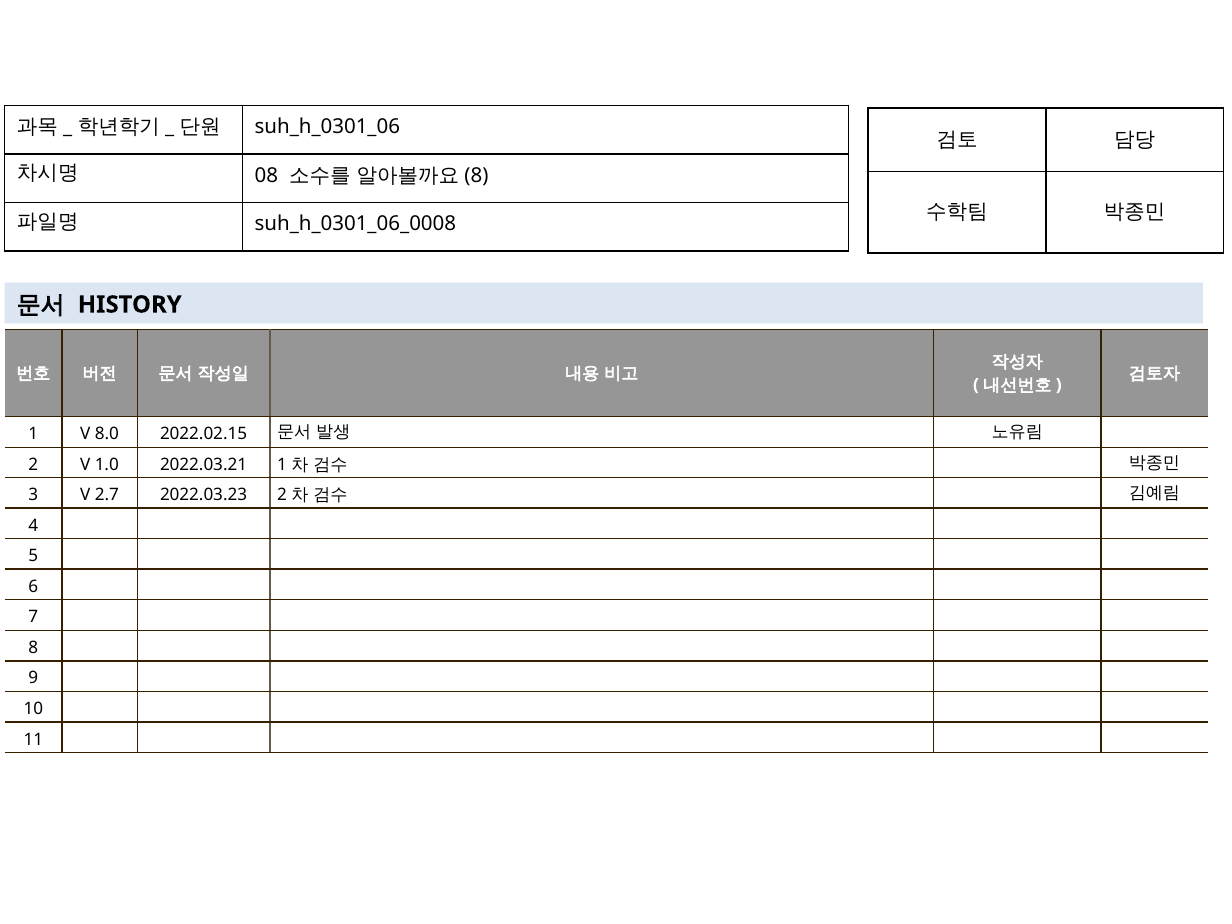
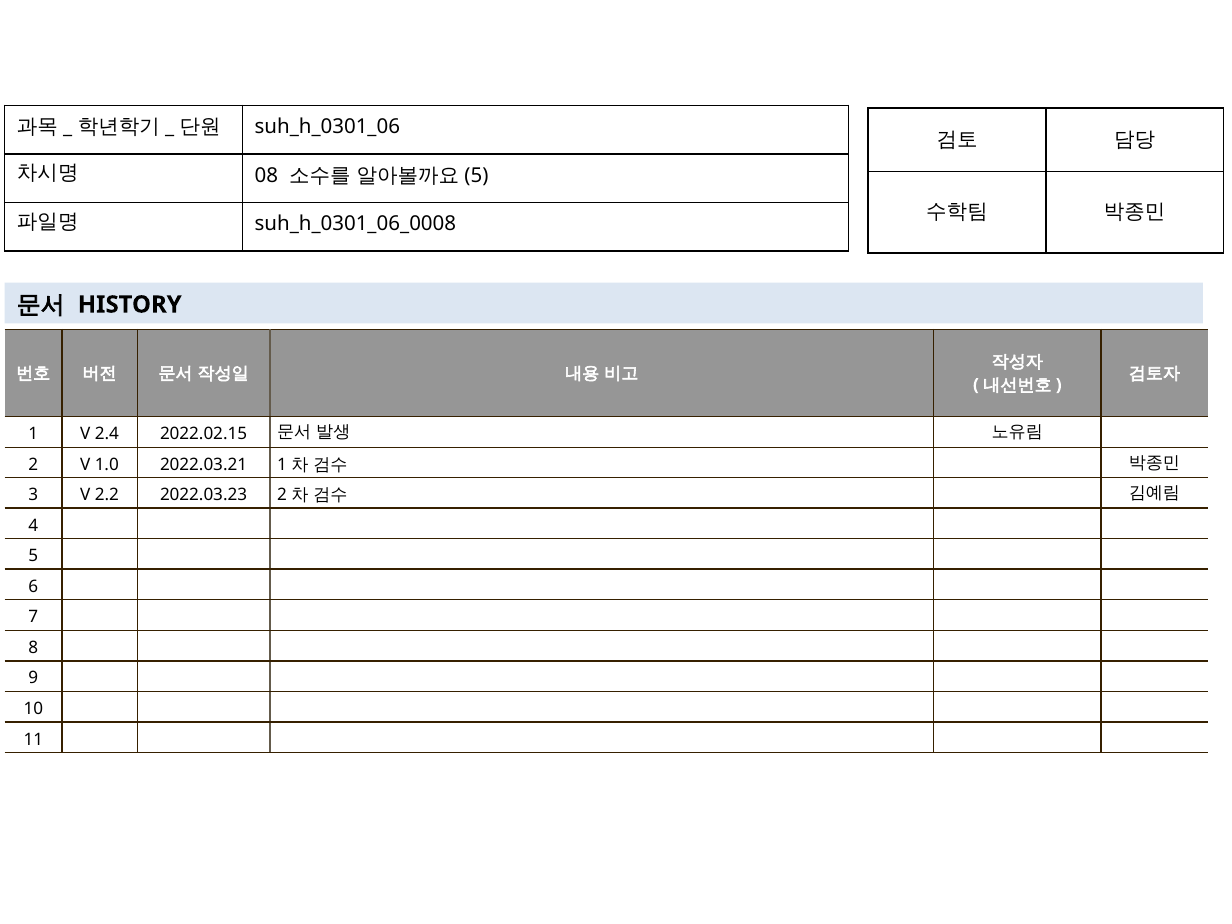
8 at (476, 175): 8 -> 5
8.0: 8.0 -> 2.4
2.7: 2.7 -> 2.2
